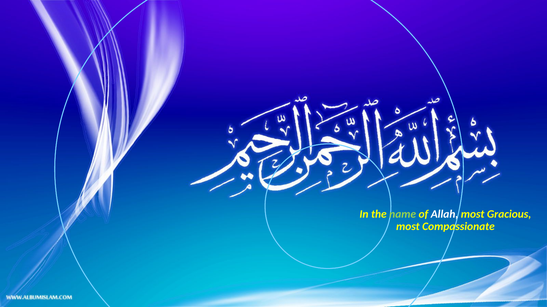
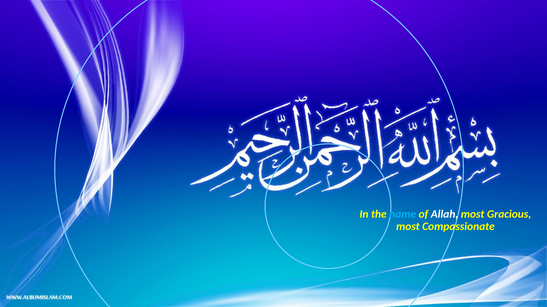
name colour: light green -> light blue
